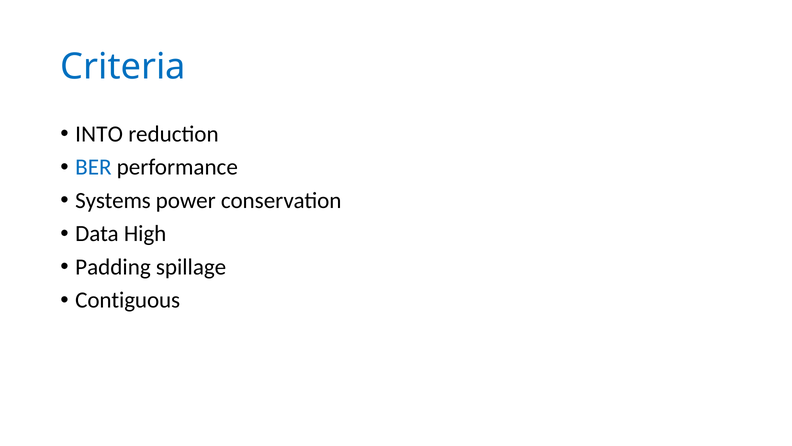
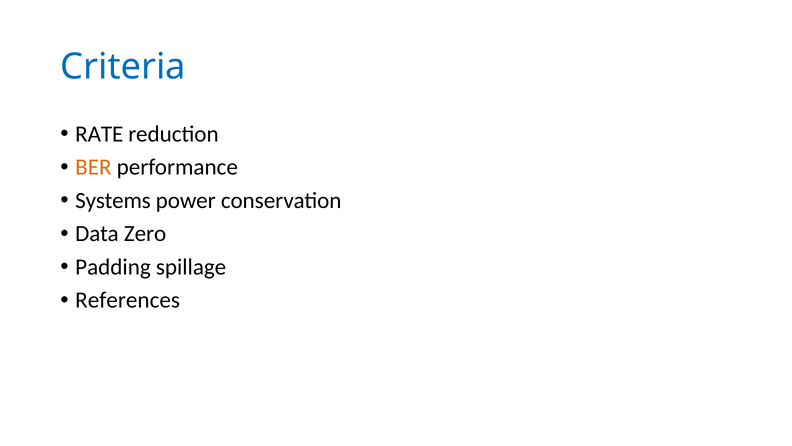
INTO: INTO -> RATE
BER colour: blue -> orange
High: High -> Zero
Contiguous: Contiguous -> References
